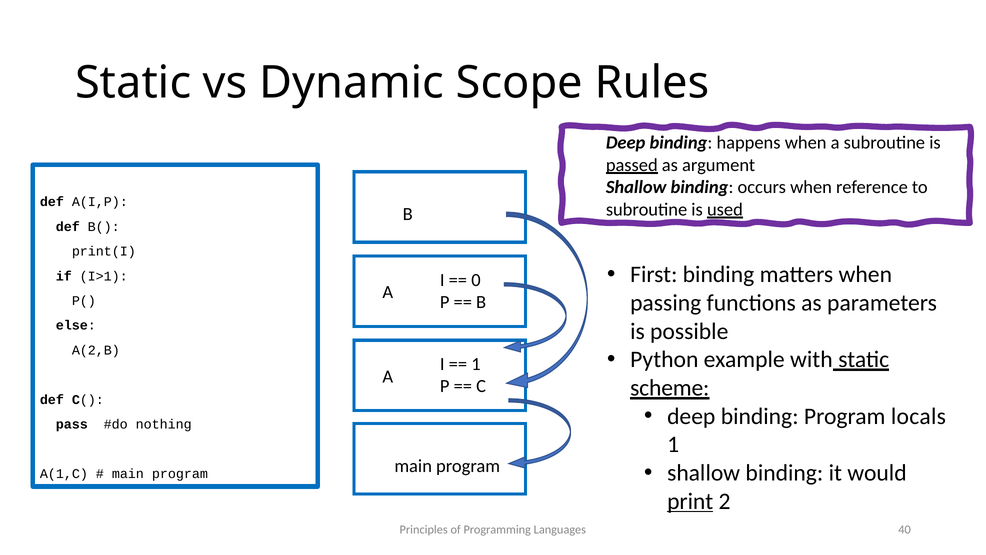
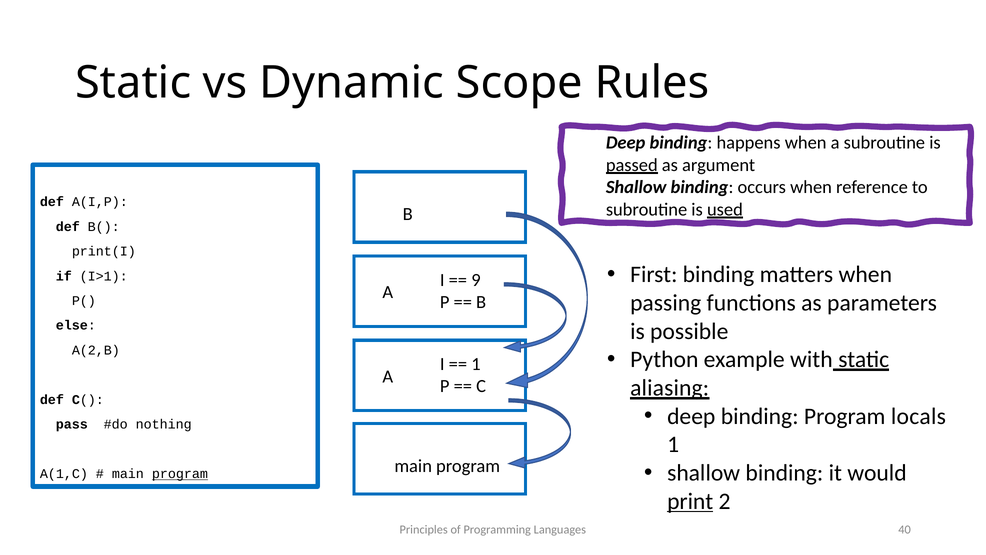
0: 0 -> 9
scheme: scheme -> aliasing
program at (180, 474) underline: none -> present
